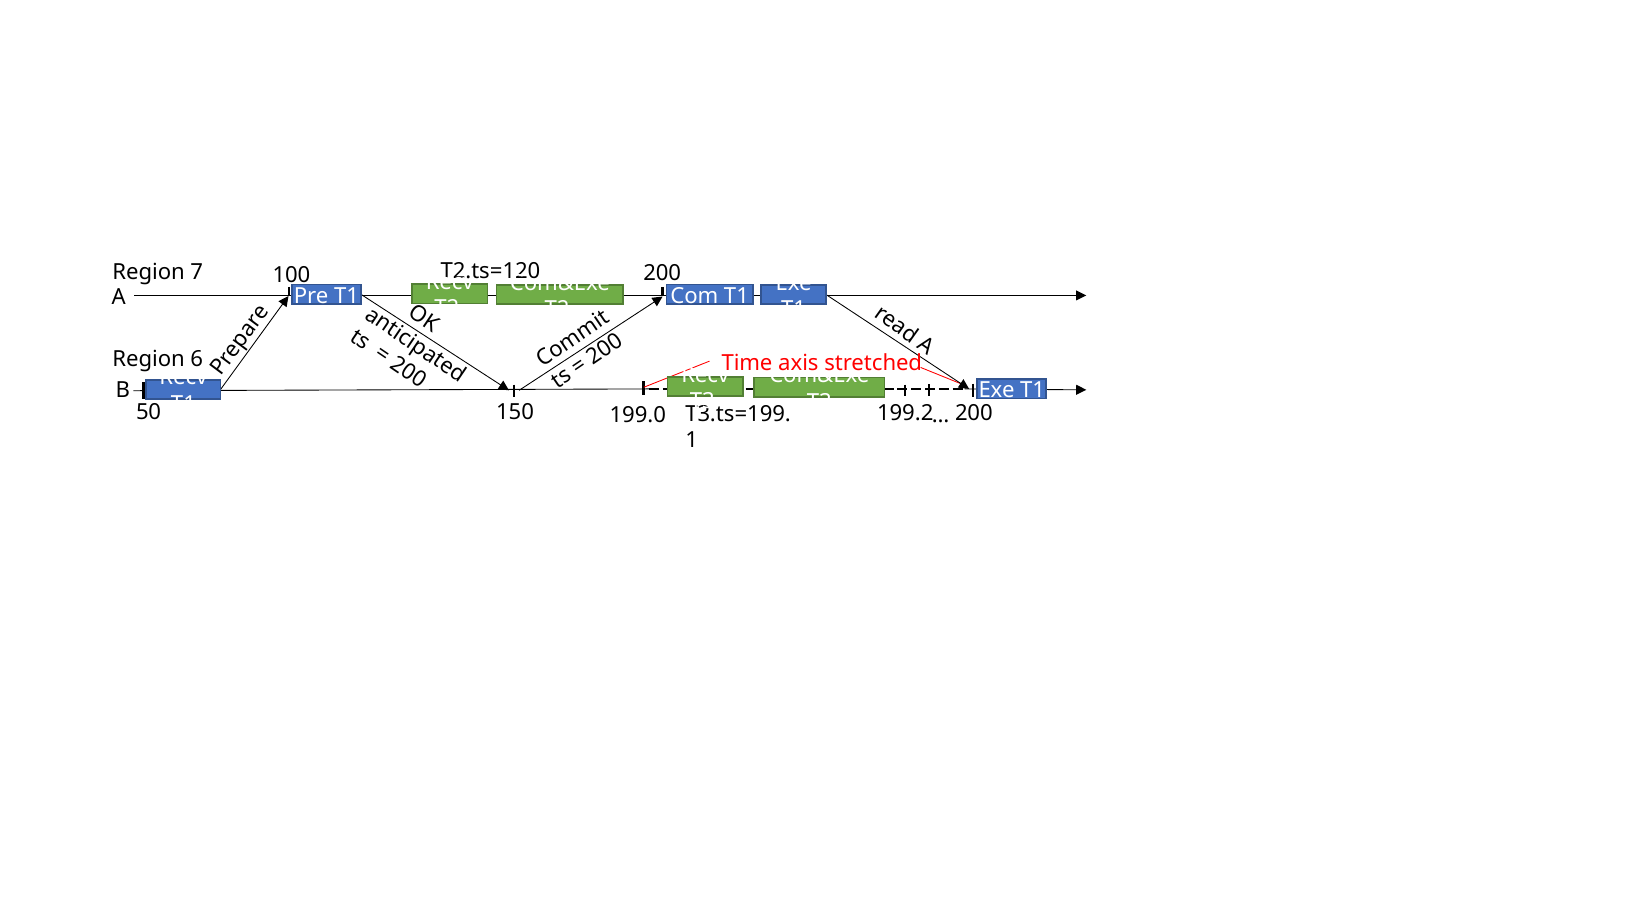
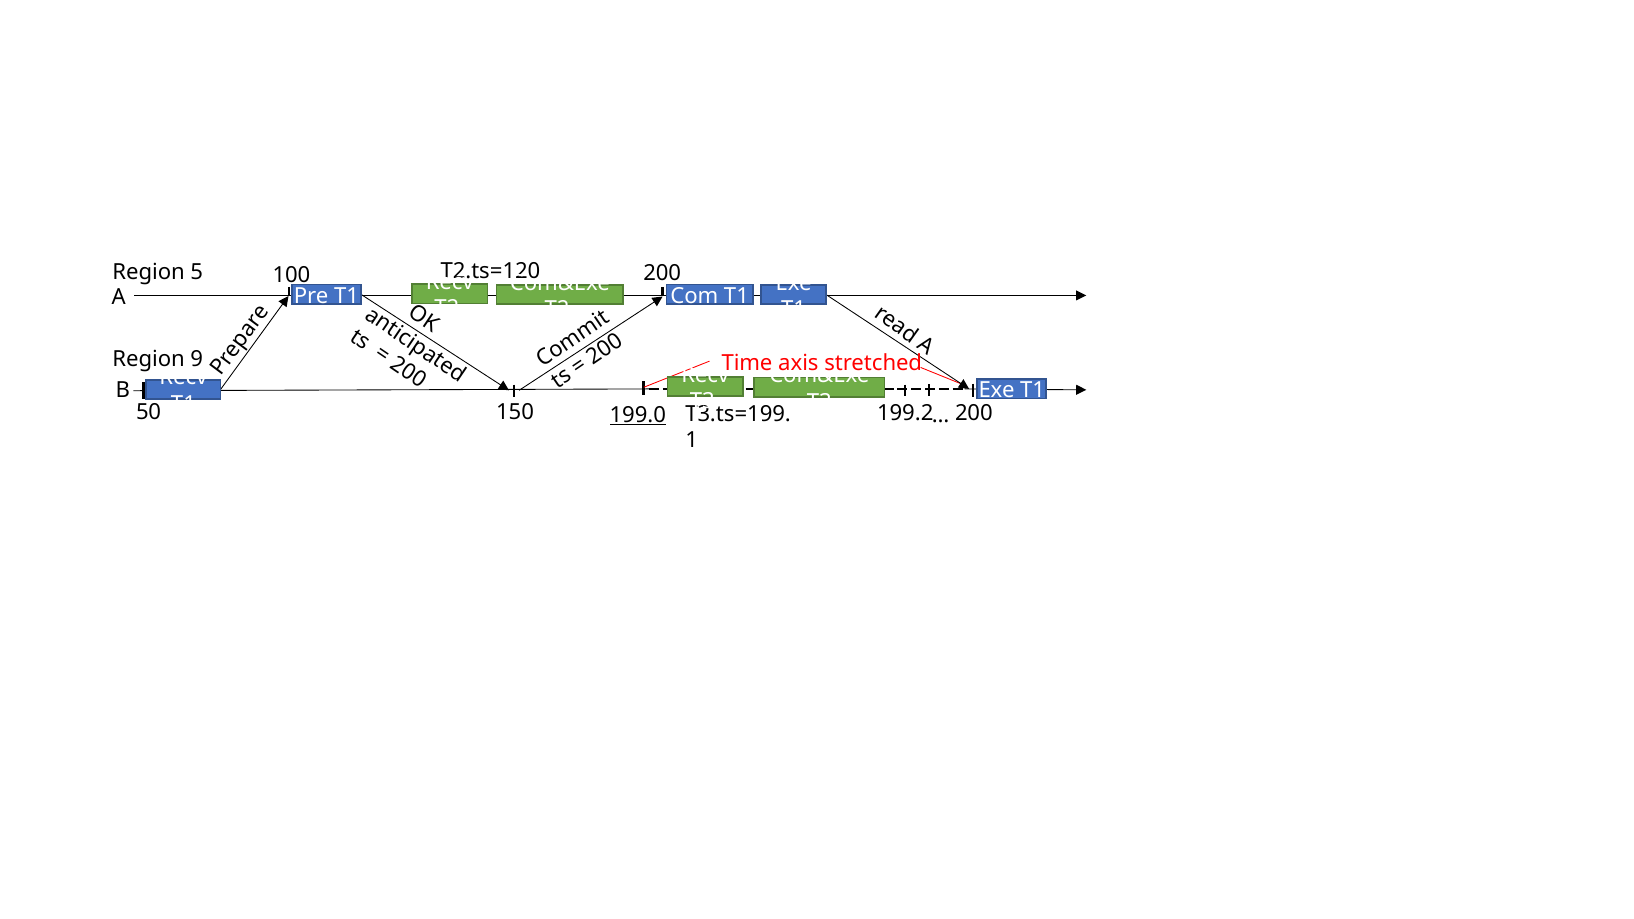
7: 7 -> 5
6: 6 -> 9
199.0 underline: none -> present
